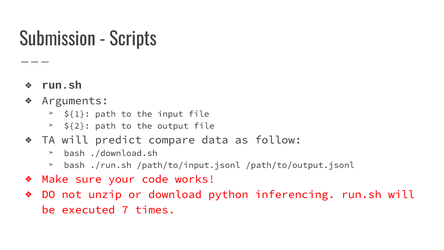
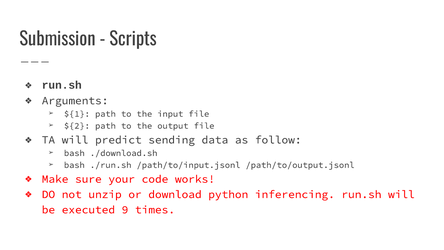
compare: compare -> sending
7: 7 -> 9
